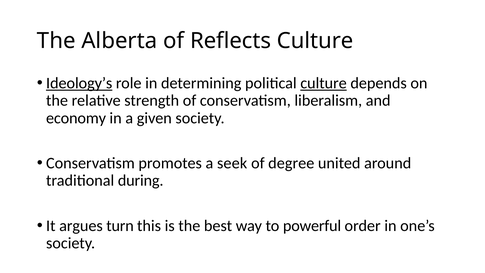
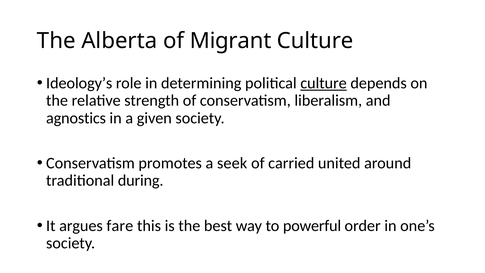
Reflects: Reflects -> Migrant
Ideology’s underline: present -> none
economy: economy -> agnostics
degree: degree -> carried
turn: turn -> fare
